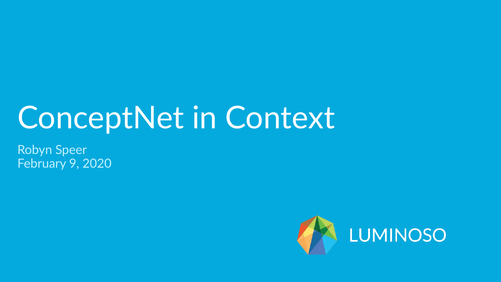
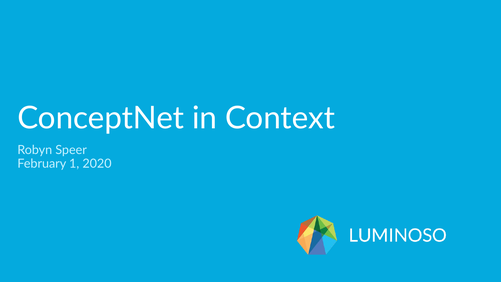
9: 9 -> 1
